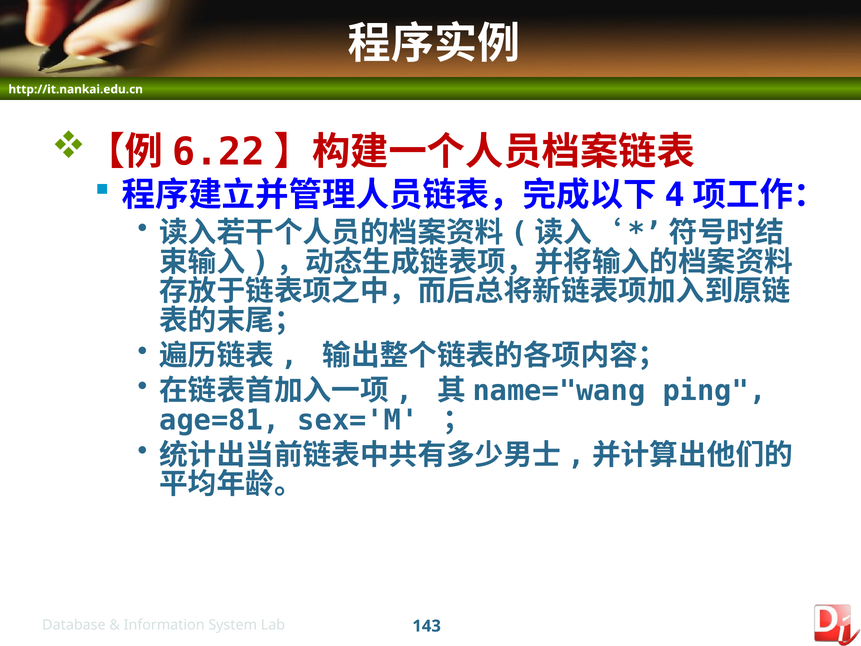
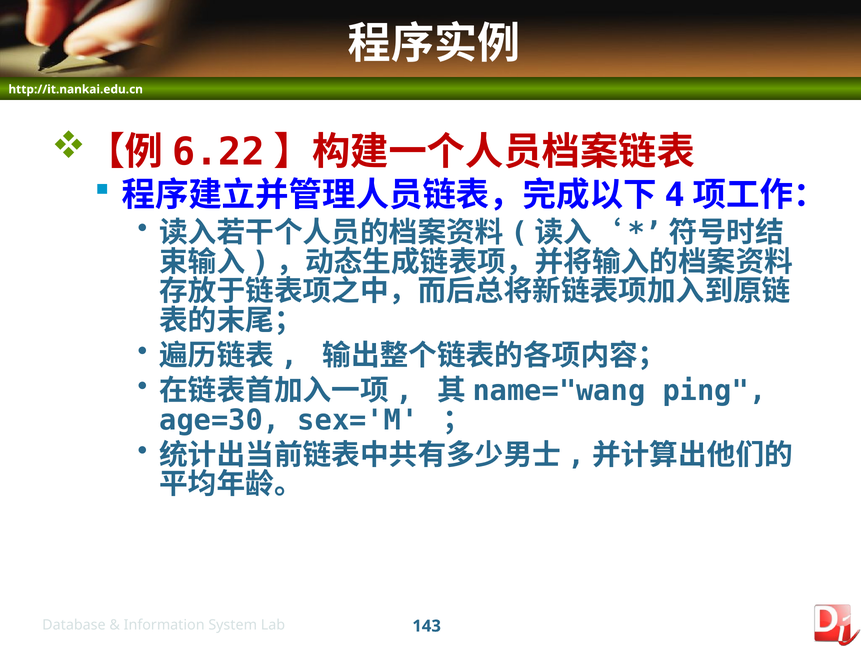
age=81: age=81 -> age=30
